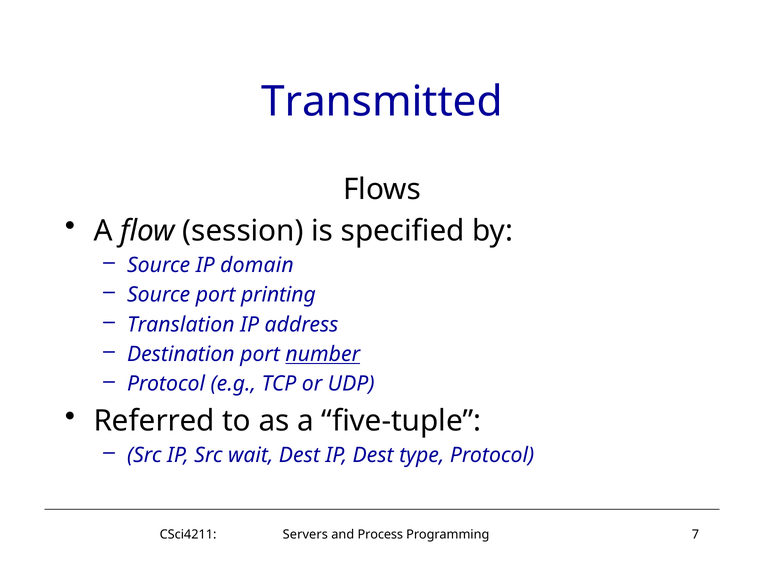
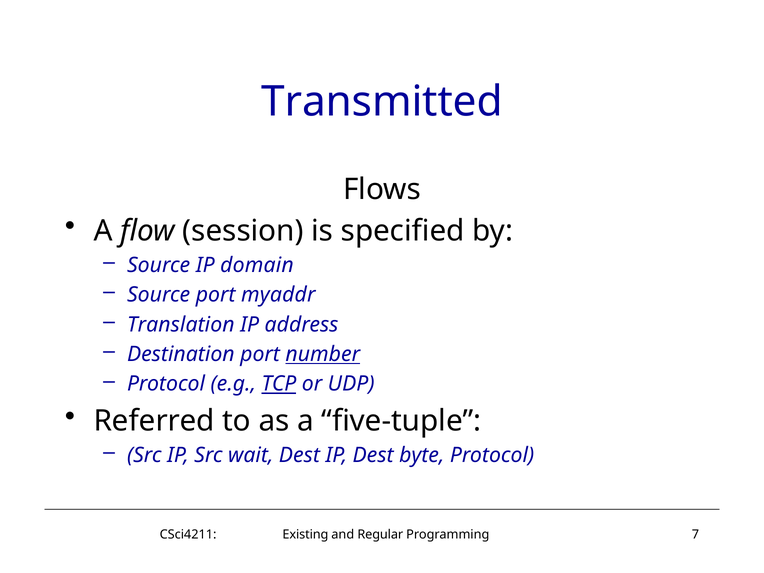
printing: printing -> myaddr
TCP underline: none -> present
type: type -> byte
Servers: Servers -> Existing
Process: Process -> Regular
